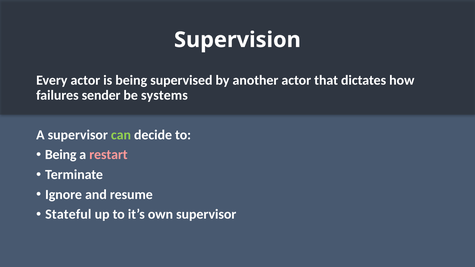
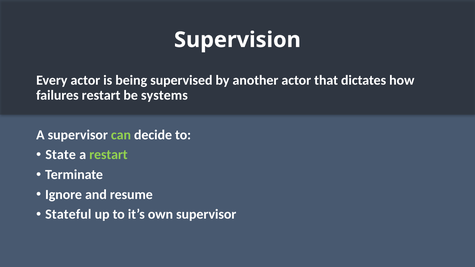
failures sender: sender -> restart
Being at (61, 155): Being -> State
restart at (108, 155) colour: pink -> light green
